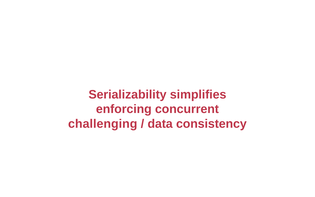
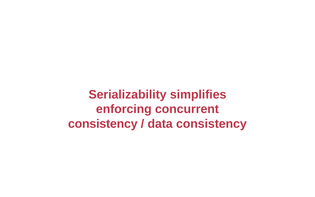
challenging at (103, 124): challenging -> consistency
